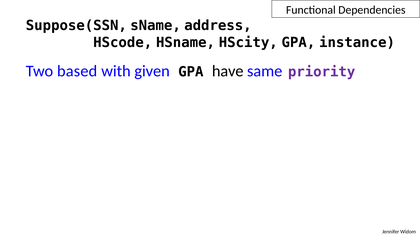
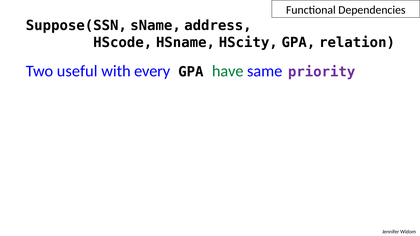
instance: instance -> relation
based: based -> useful
given: given -> every
have colour: black -> green
